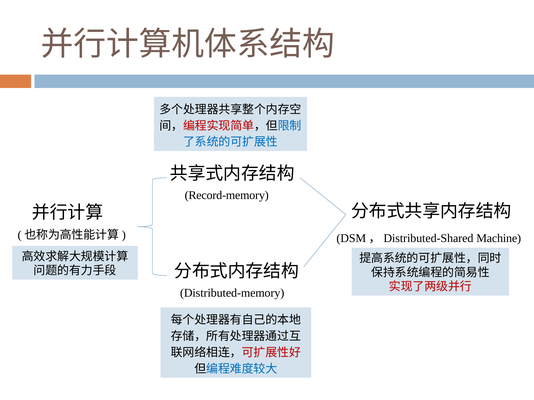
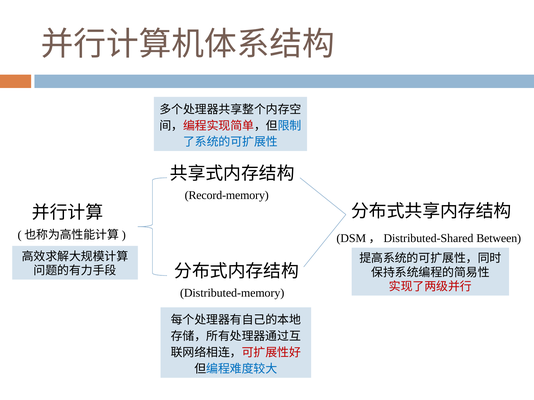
Machine: Machine -> Between
